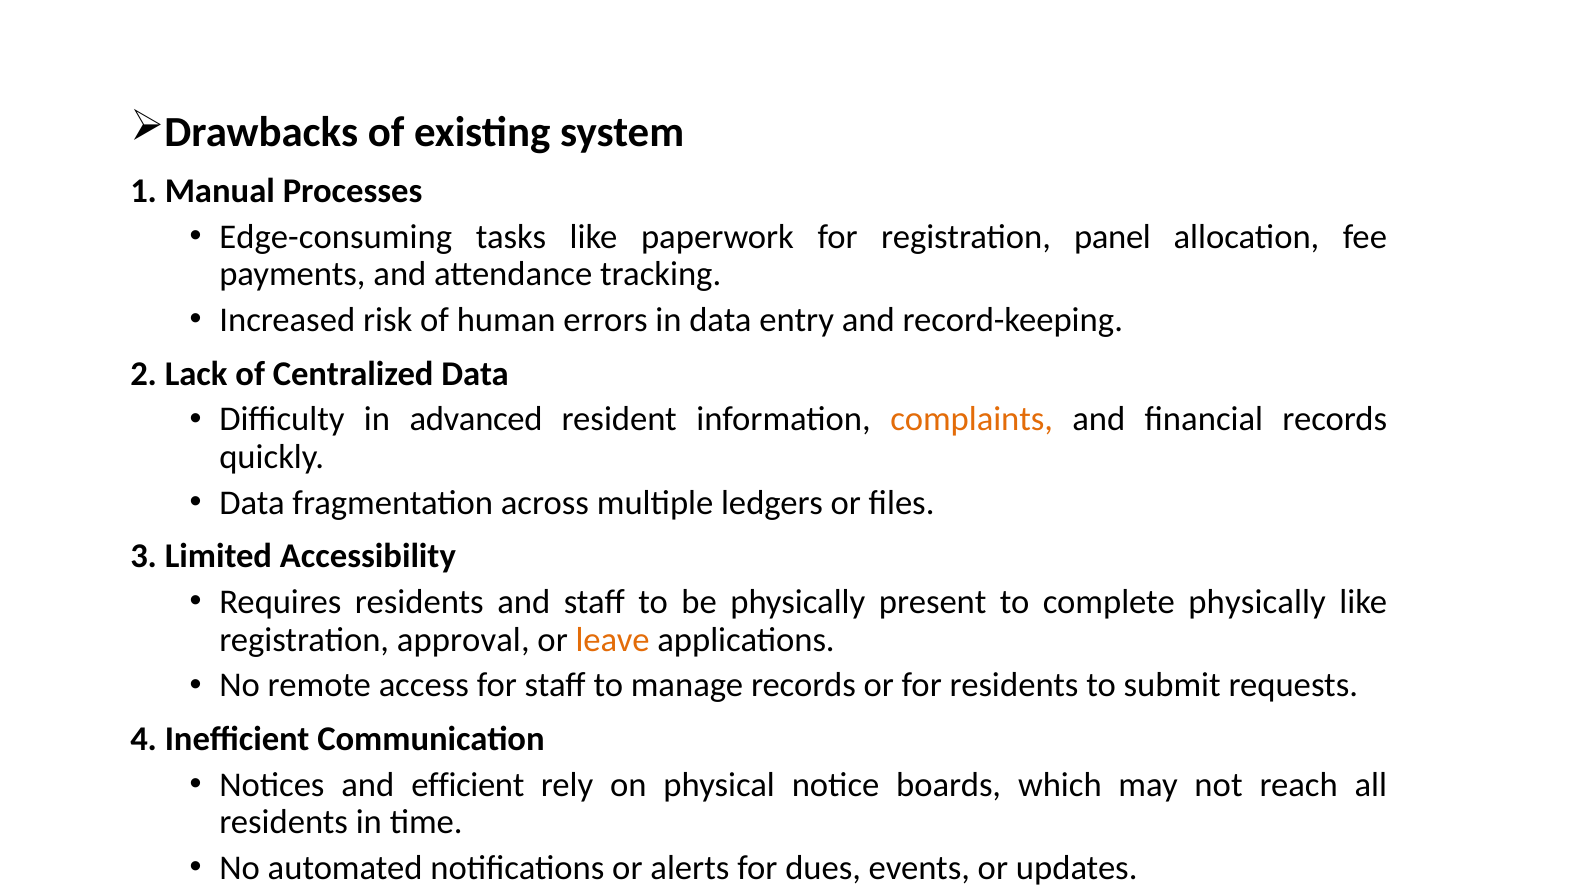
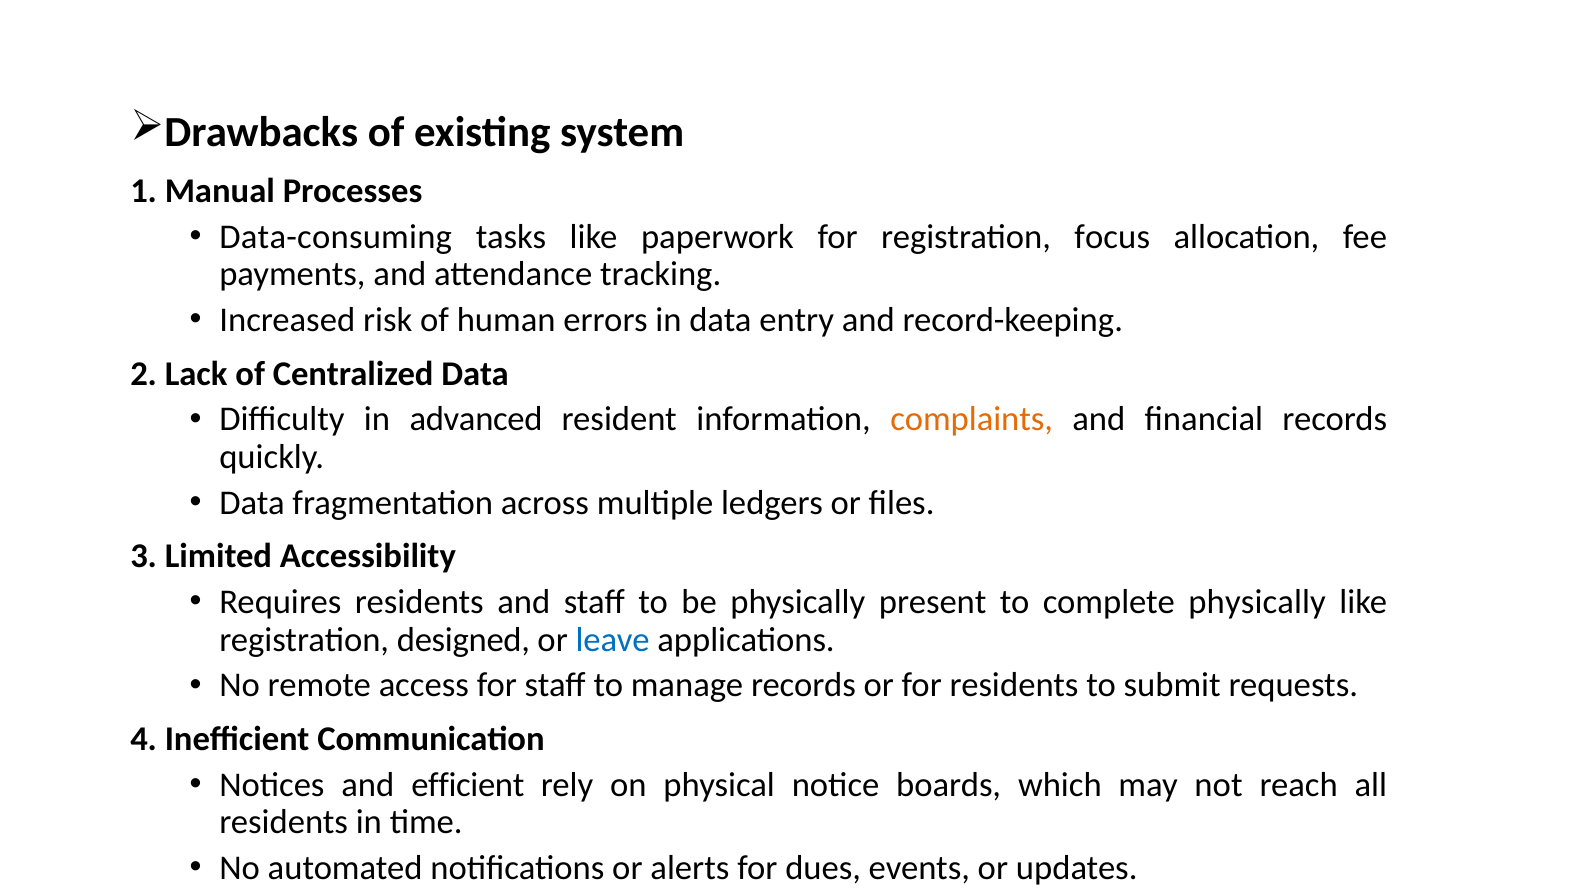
Edge-consuming: Edge-consuming -> Data-consuming
panel: panel -> focus
approval: approval -> designed
leave colour: orange -> blue
